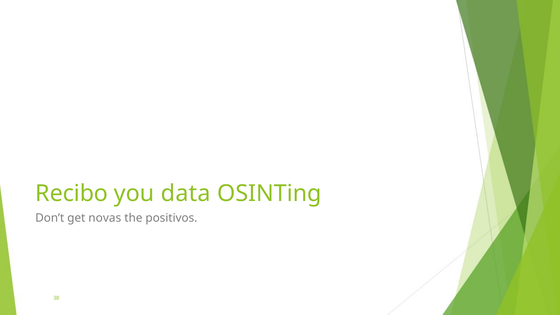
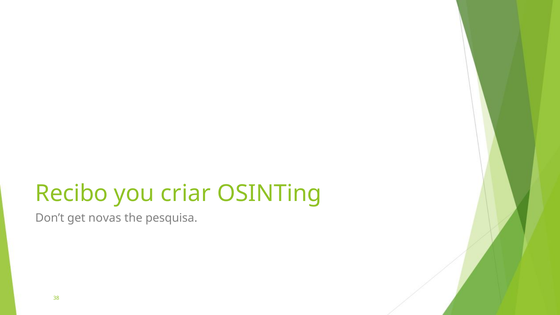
data: data -> criar
positivos: positivos -> pesquisa
